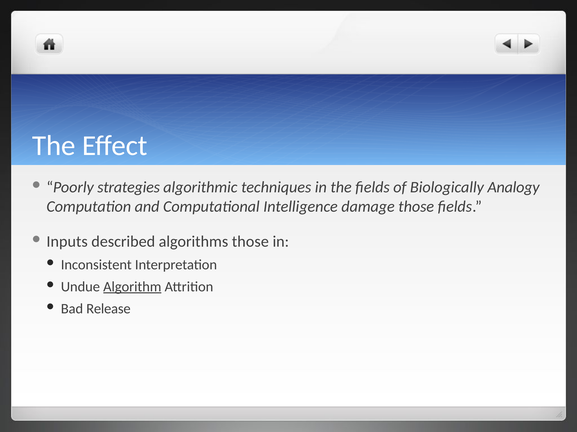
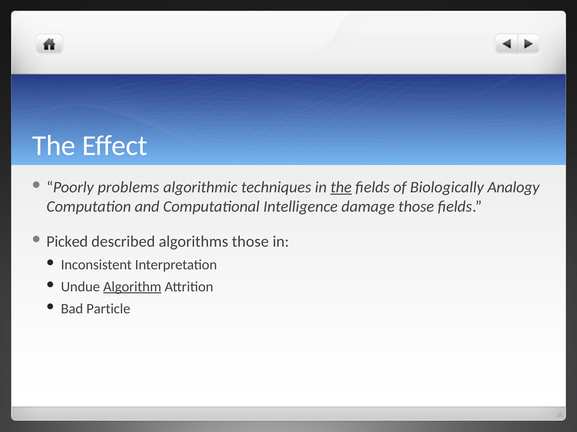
strategies: strategies -> problems
the at (341, 188) underline: none -> present
Inputs: Inputs -> Picked
Release: Release -> Particle
